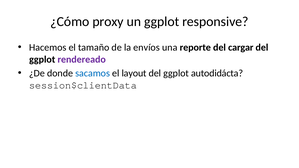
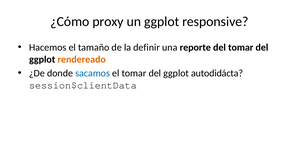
envíos: envíos -> definir
del cargar: cargar -> tomar
rendereado colour: purple -> orange
el layout: layout -> tomar
